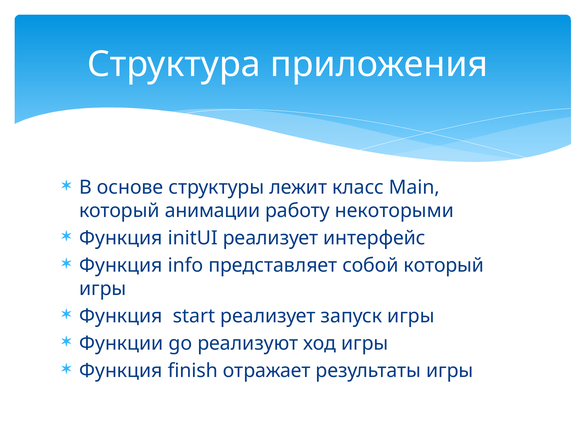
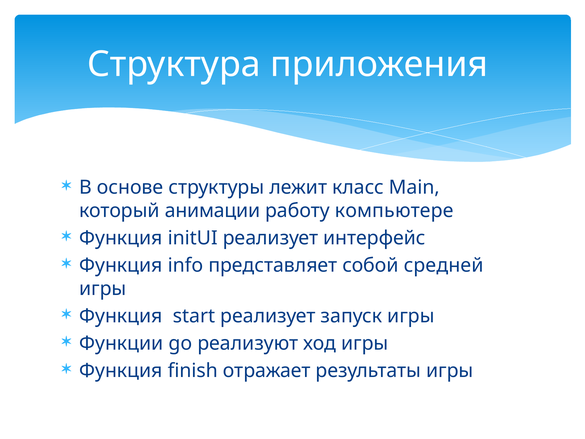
некоторыми: некоторыми -> компьютере
собой который: который -> средней
